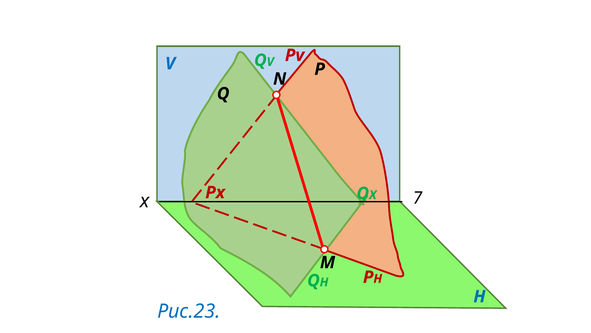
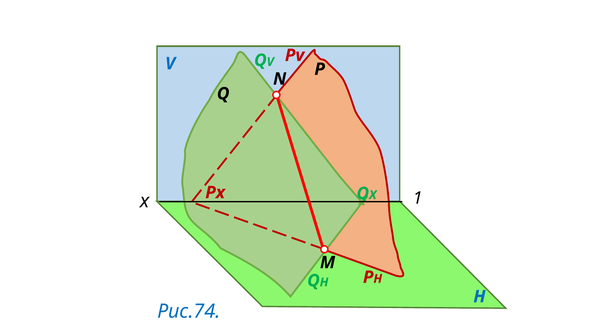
7: 7 -> 1
Рис.23: Рис.23 -> Рис.74
